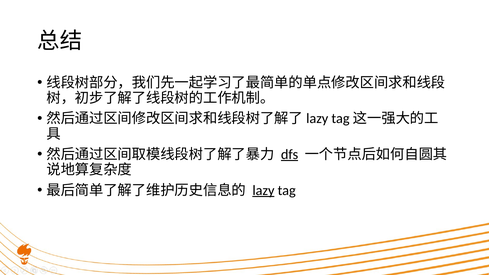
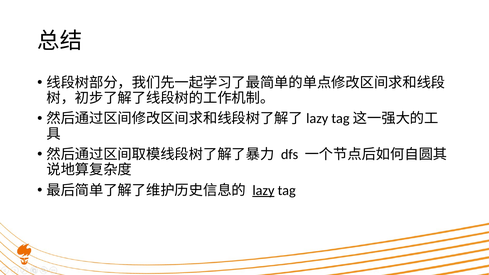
dfs underline: present -> none
